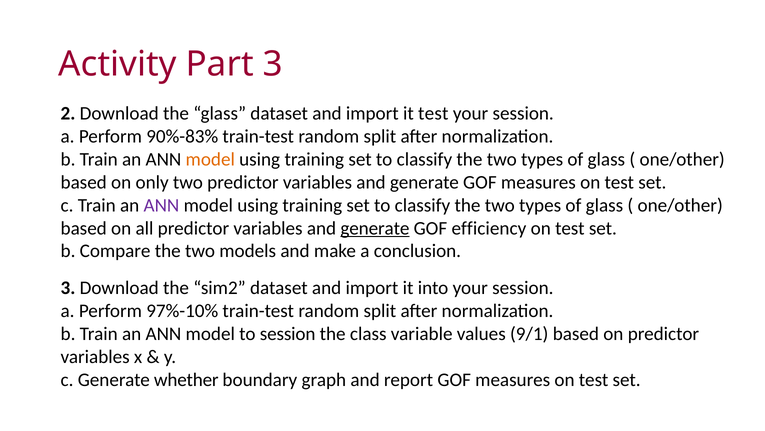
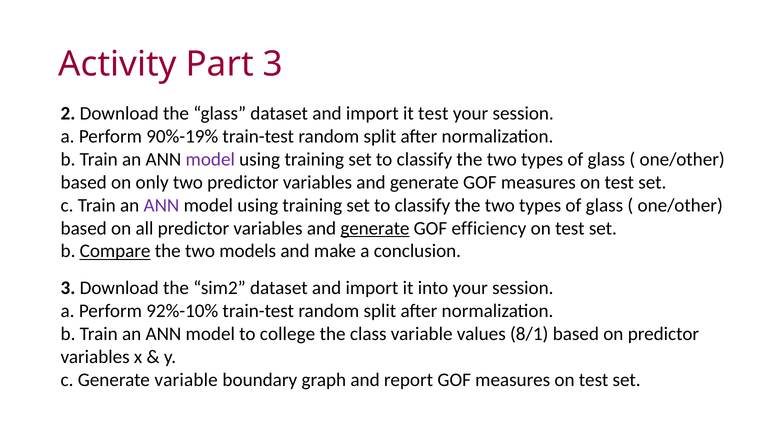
90%-83%: 90%-83% -> 90%-19%
model at (210, 159) colour: orange -> purple
Compare underline: none -> present
97%-10%: 97%-10% -> 92%-10%
to session: session -> college
9/1: 9/1 -> 8/1
Generate whether: whether -> variable
